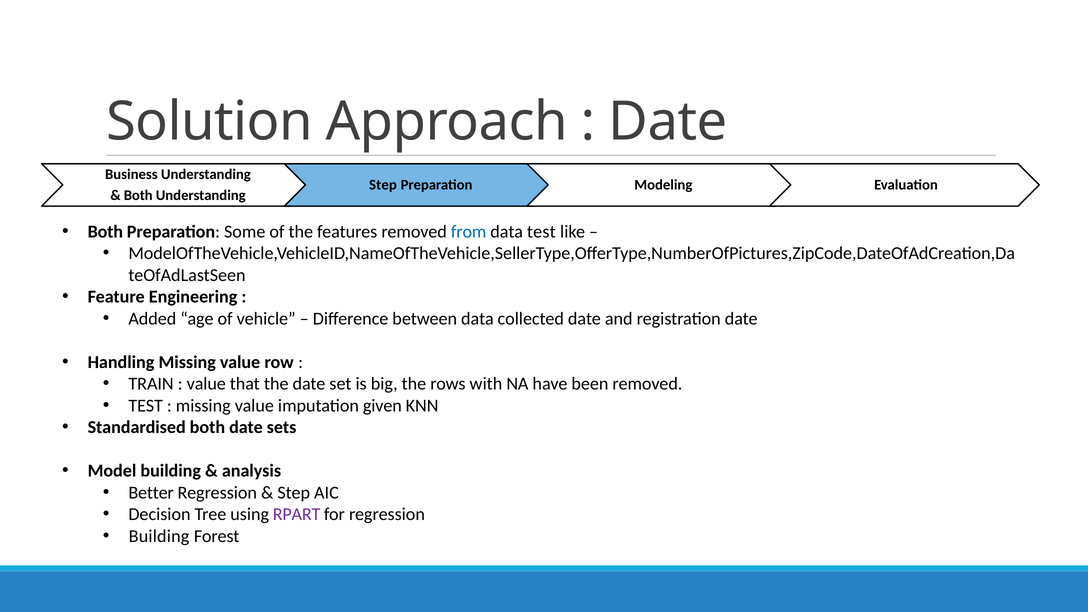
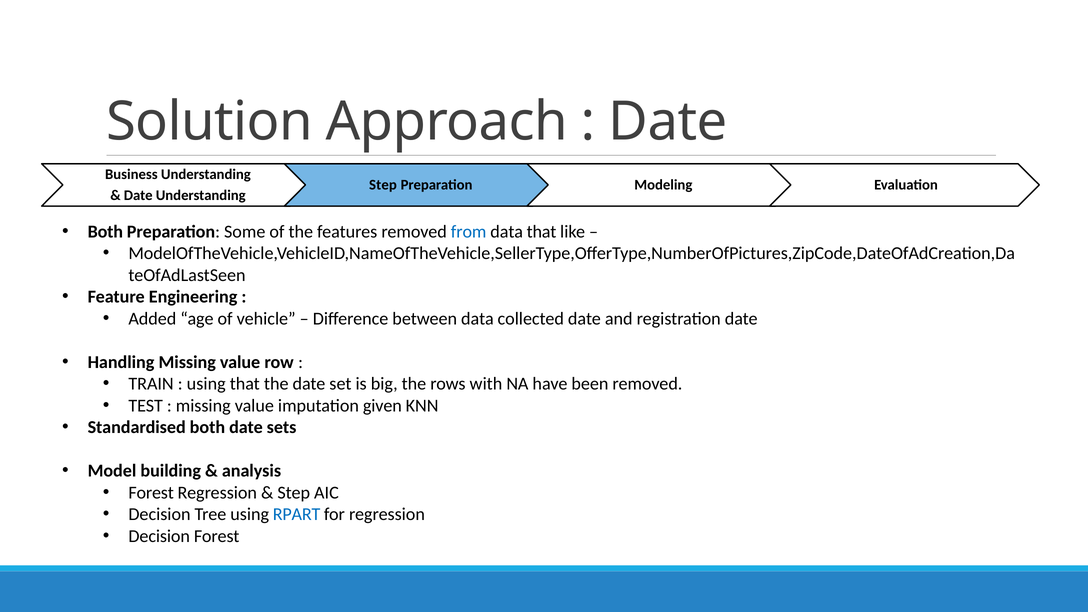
Both at (138, 195): Both -> Date
data test: test -> that
value at (206, 384): value -> using
Better at (151, 493): Better -> Forest
RPART colour: purple -> blue
Building at (159, 536): Building -> Decision
